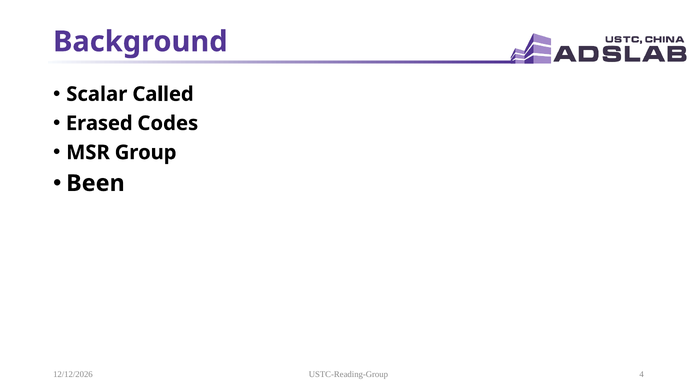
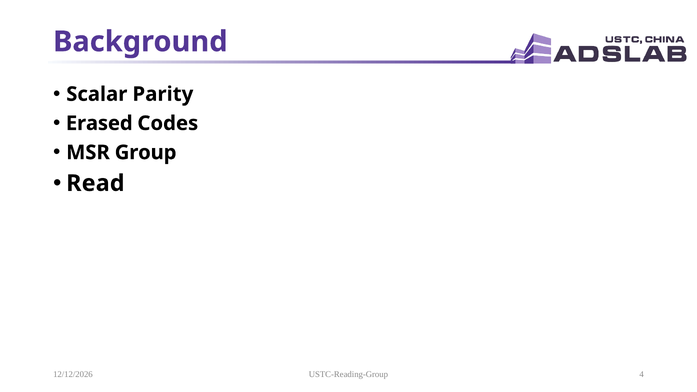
Called: Called -> Parity
Been: Been -> Read
